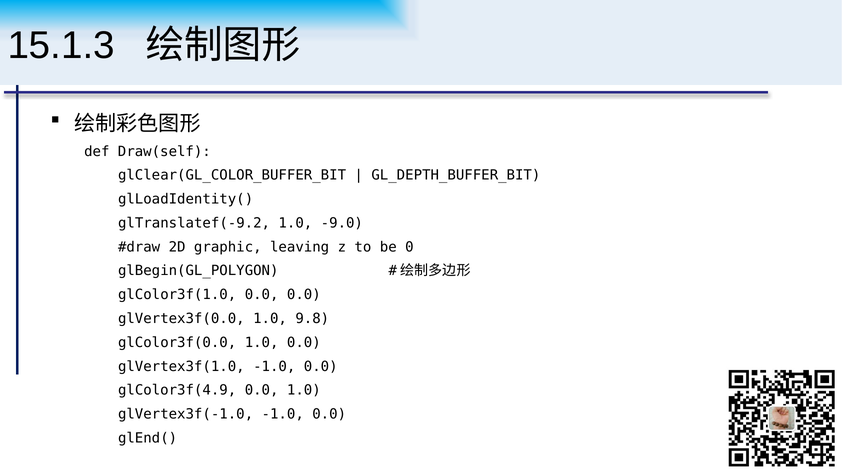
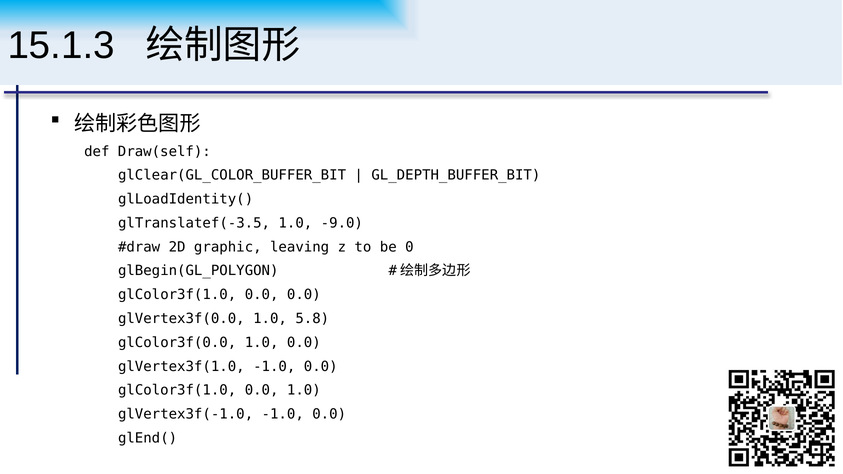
glTranslatef(-9.2: glTranslatef(-9.2 -> glTranslatef(-3.5
9.8: 9.8 -> 5.8
glColor3f(4.9 at (177, 390): glColor3f(4.9 -> glColor3f(1.0
